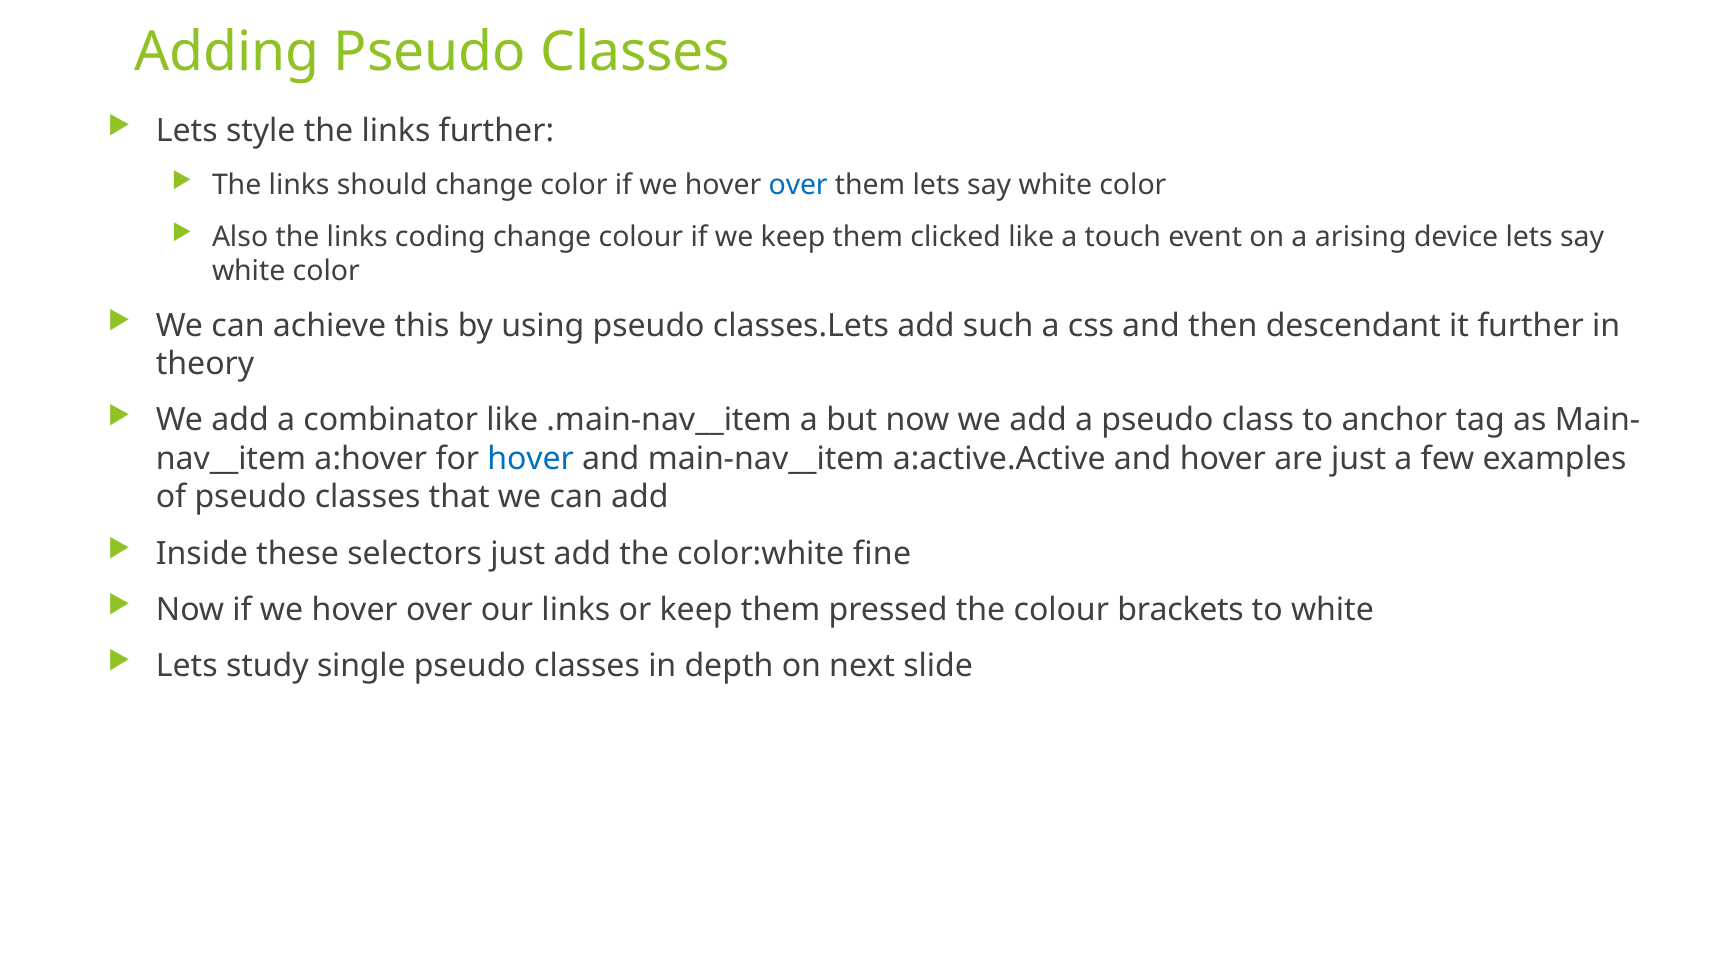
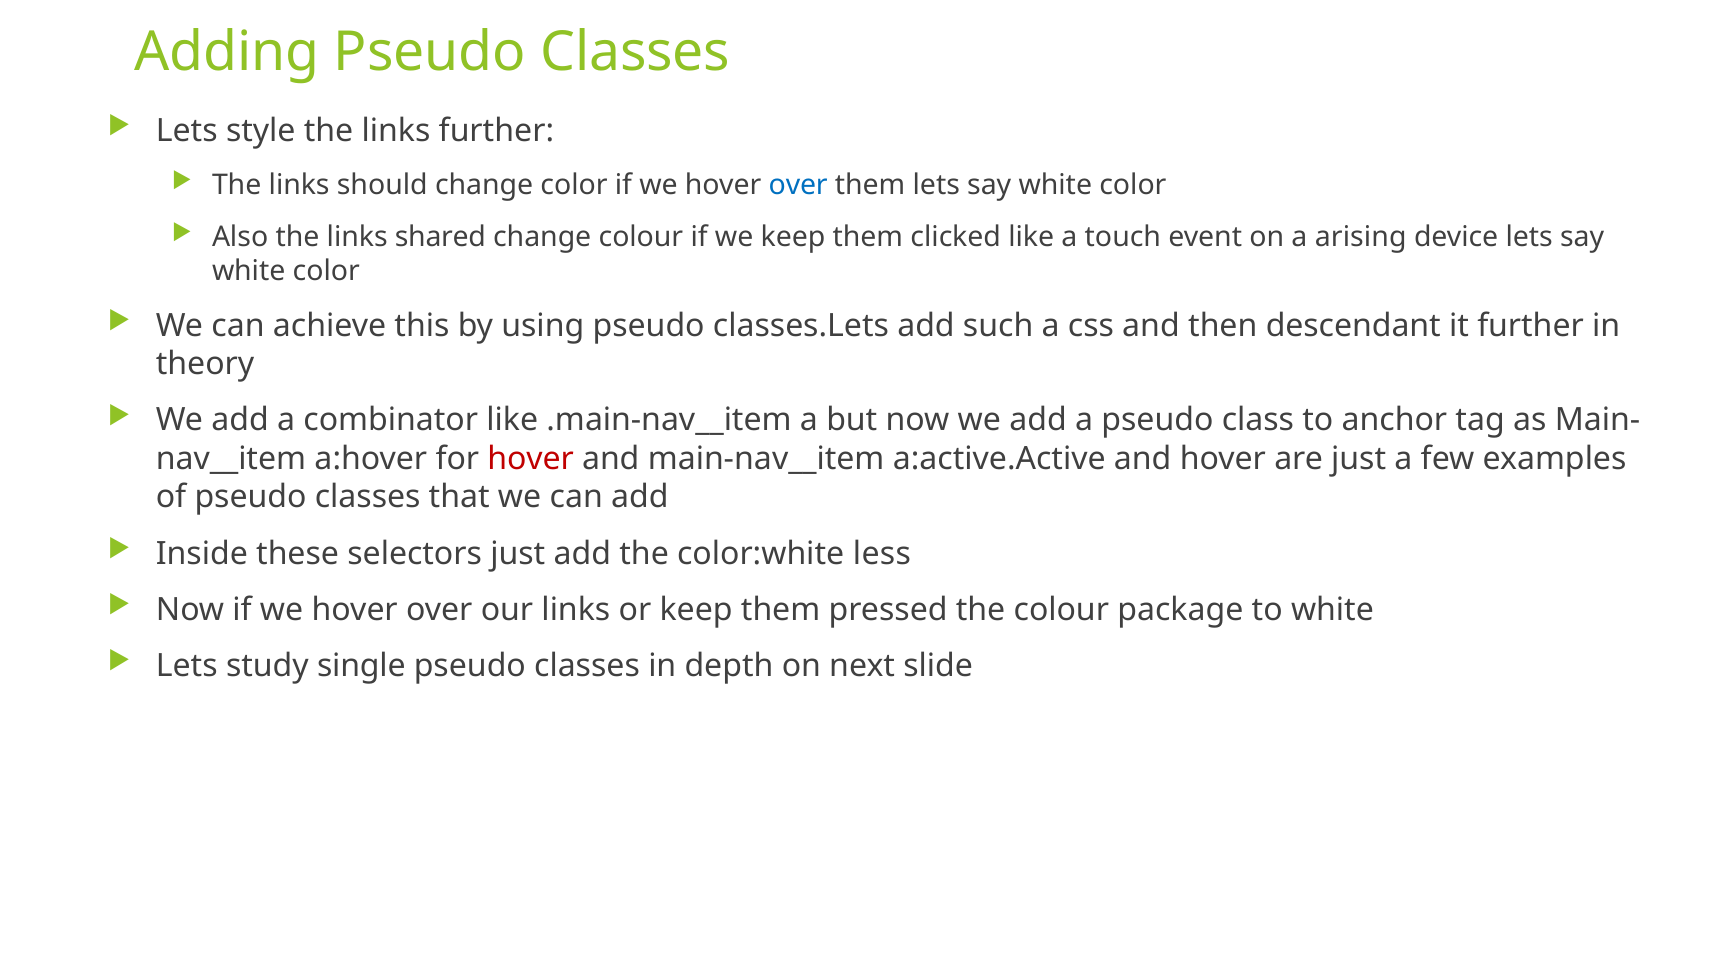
coding: coding -> shared
hover at (531, 459) colour: blue -> red
fine: fine -> less
brackets: brackets -> package
